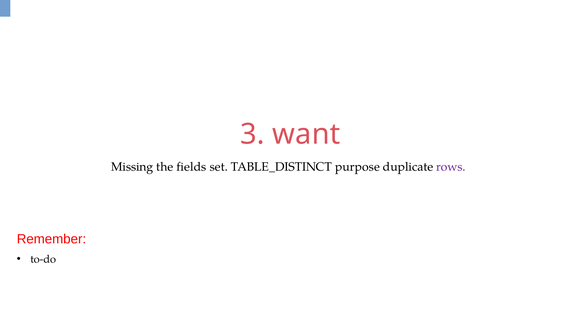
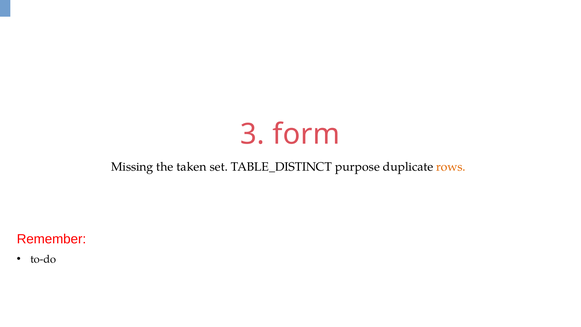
want: want -> form
fields: fields -> taken
rows colour: purple -> orange
